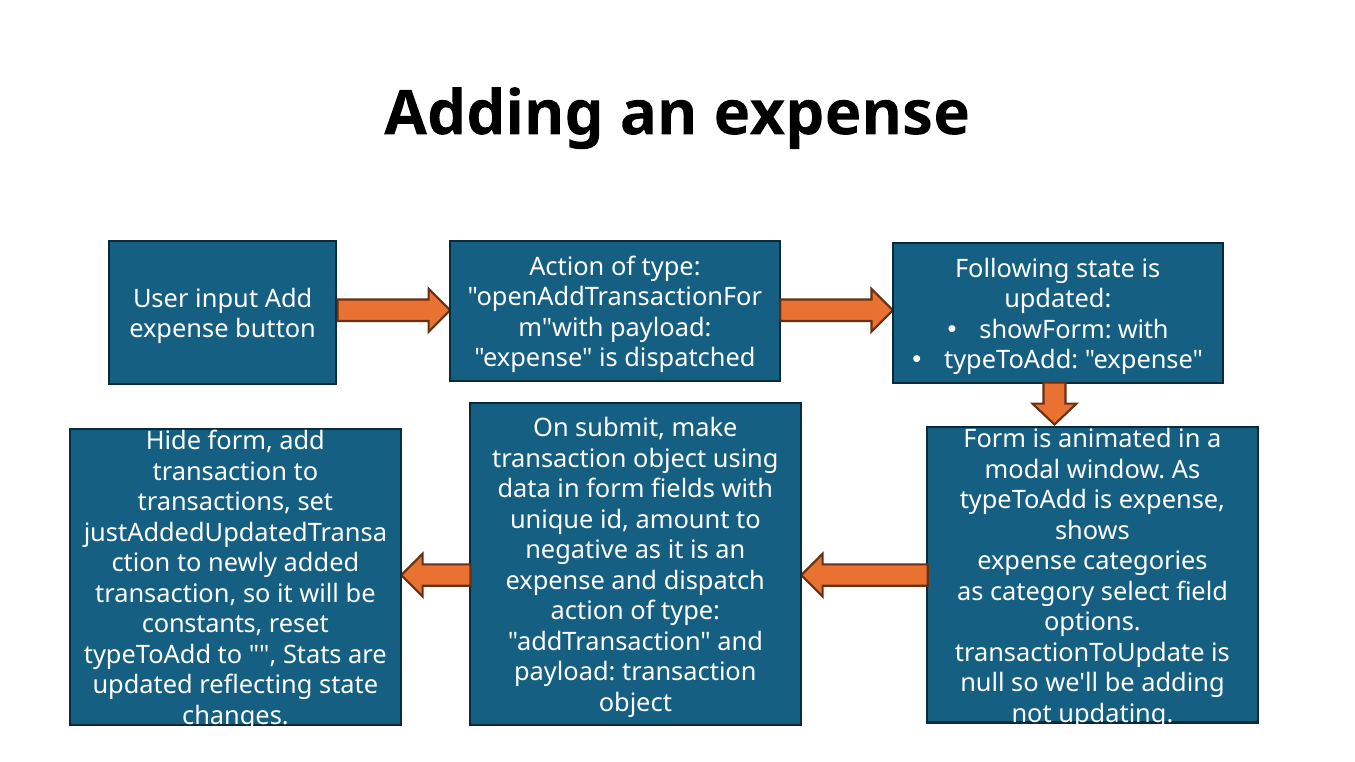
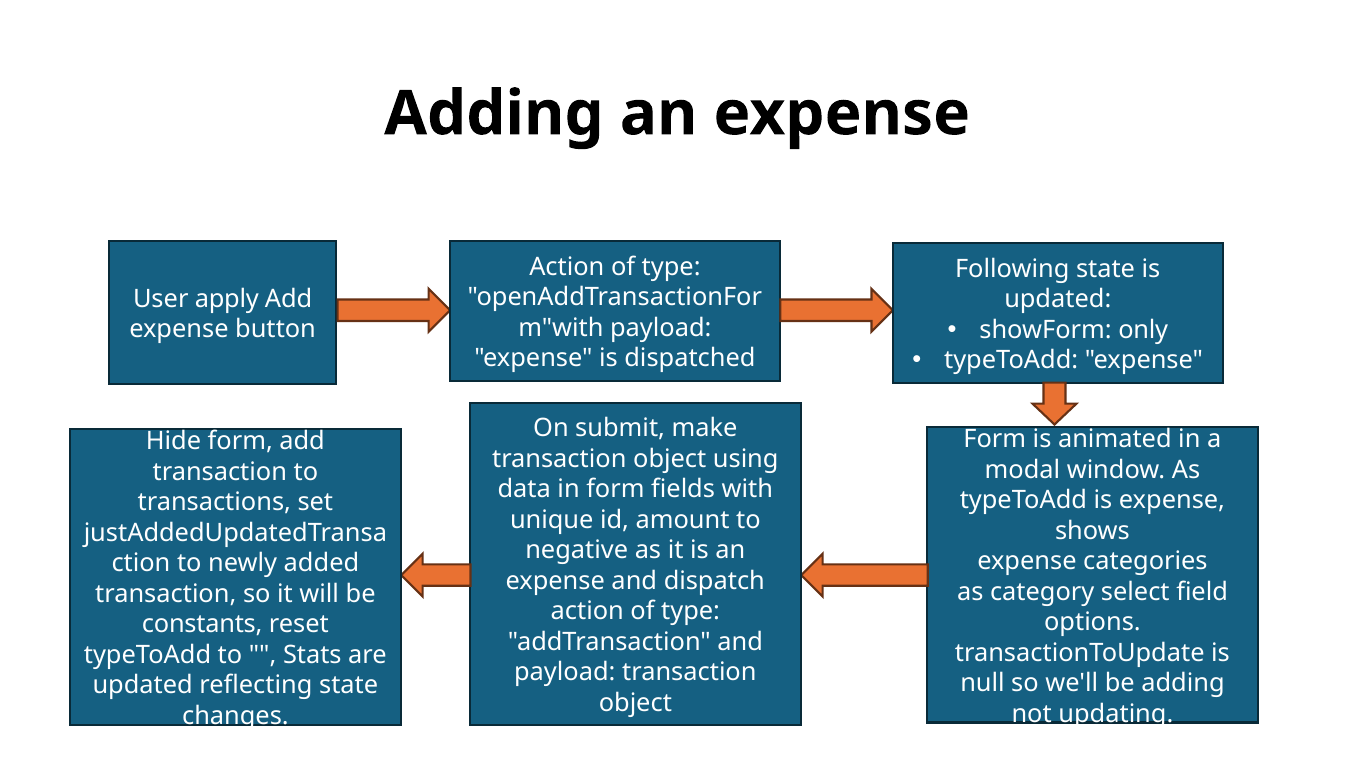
input: input -> apply
showForm with: with -> only
